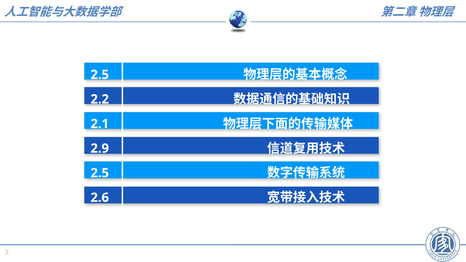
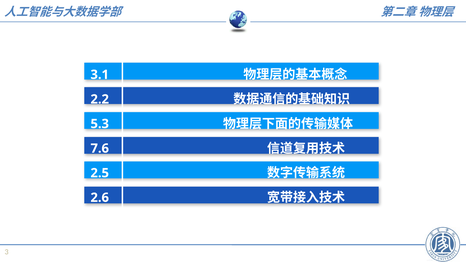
2.5 at (100, 75): 2.5 -> 3.1
2.1: 2.1 -> 5.3
2.9: 2.9 -> 7.6
